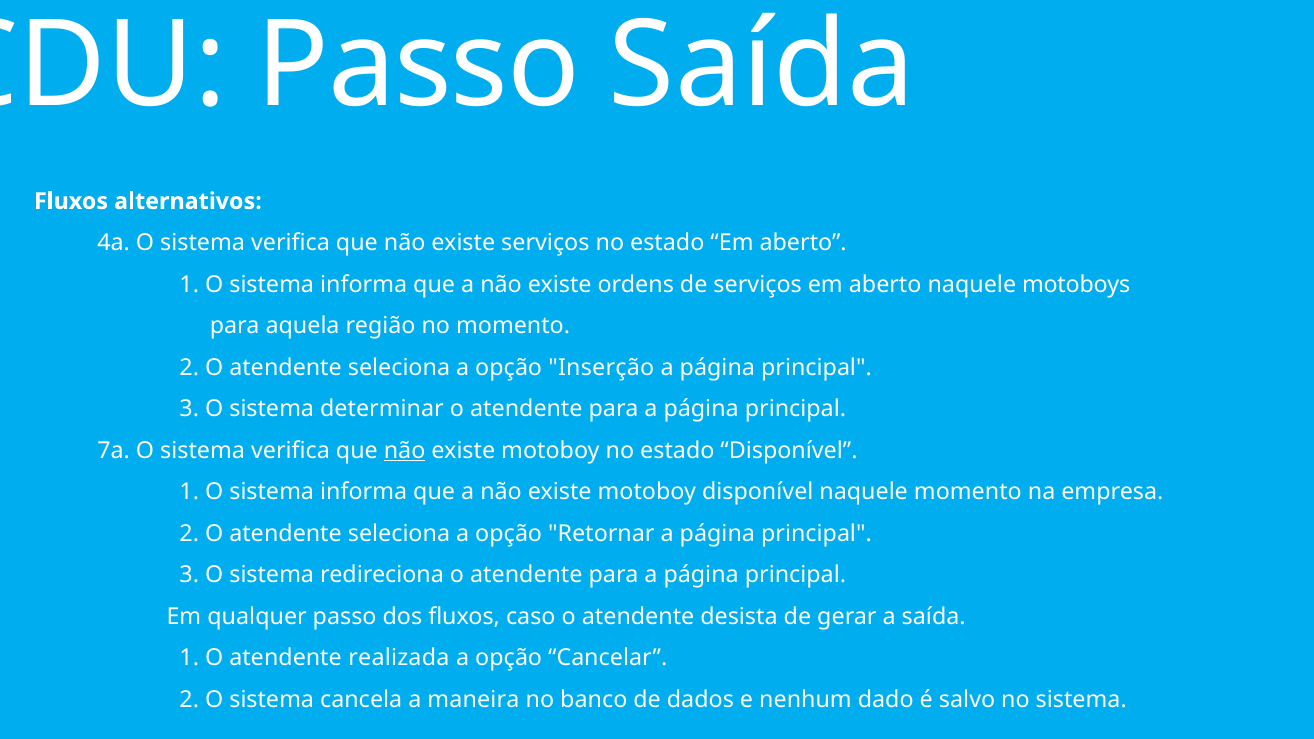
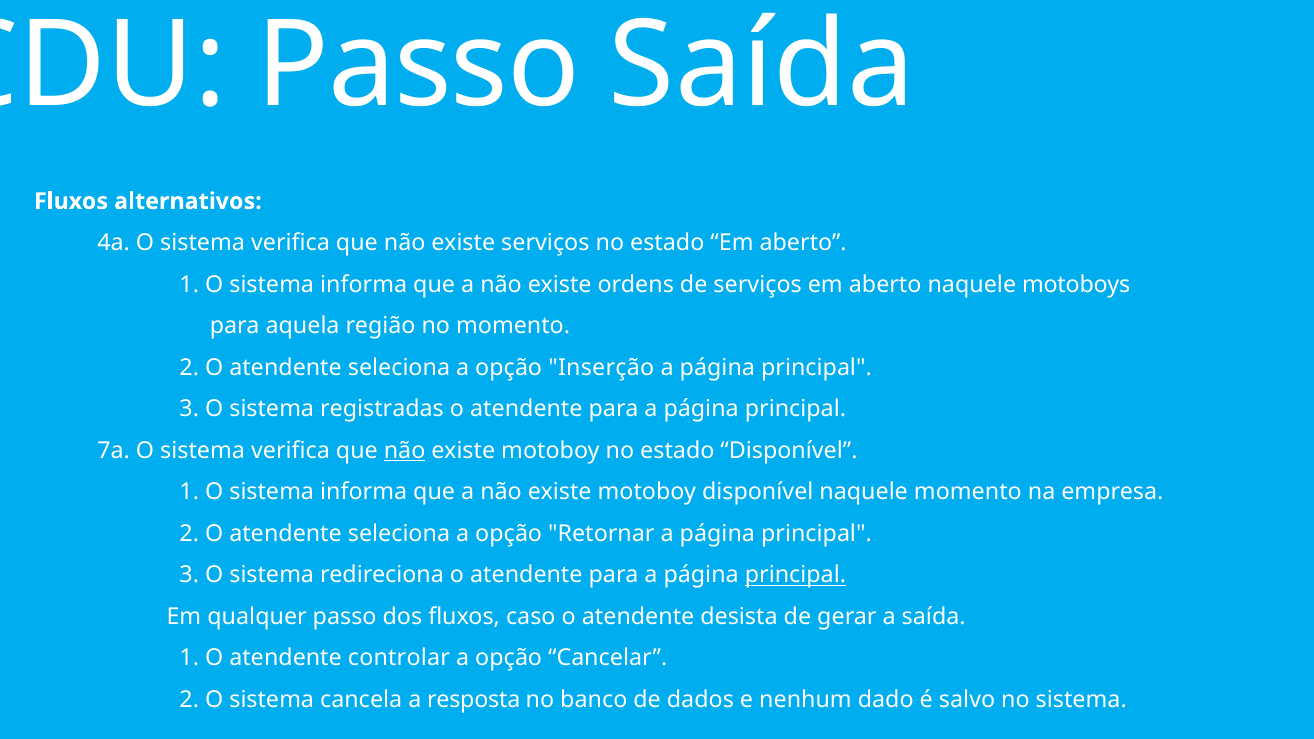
determinar: determinar -> registradas
principal at (795, 575) underline: none -> present
realizada: realizada -> controlar
maneira: maneira -> resposta
